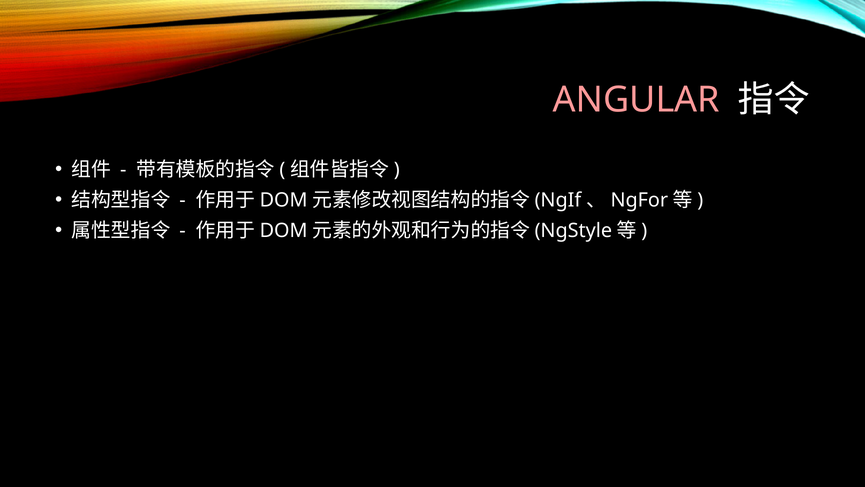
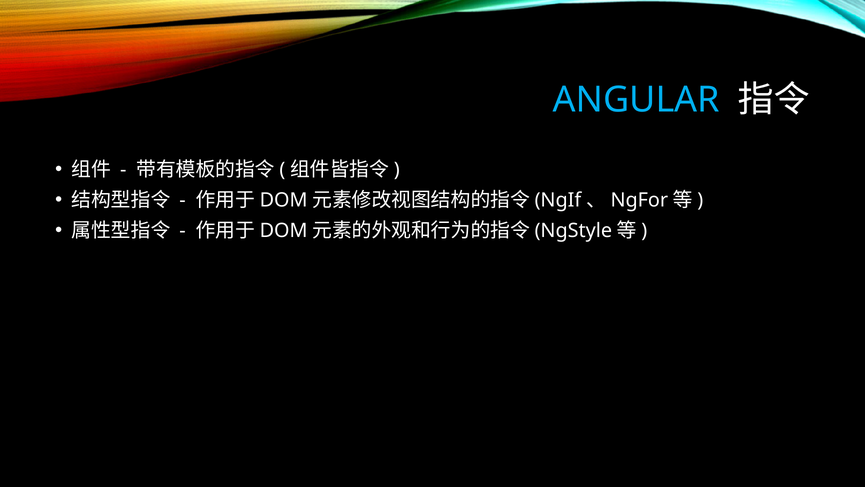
ANGULAR colour: pink -> light blue
